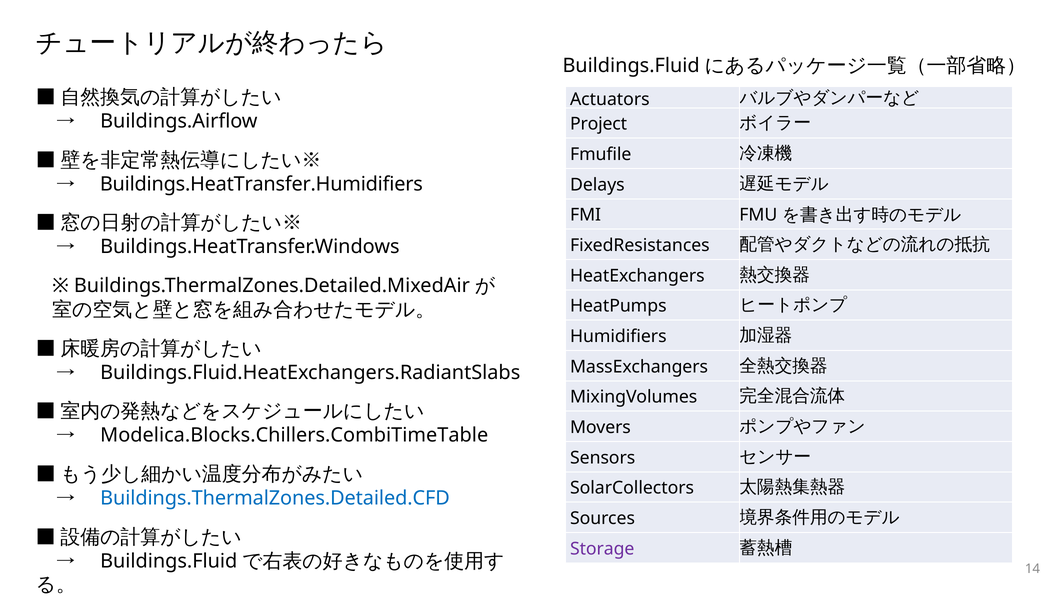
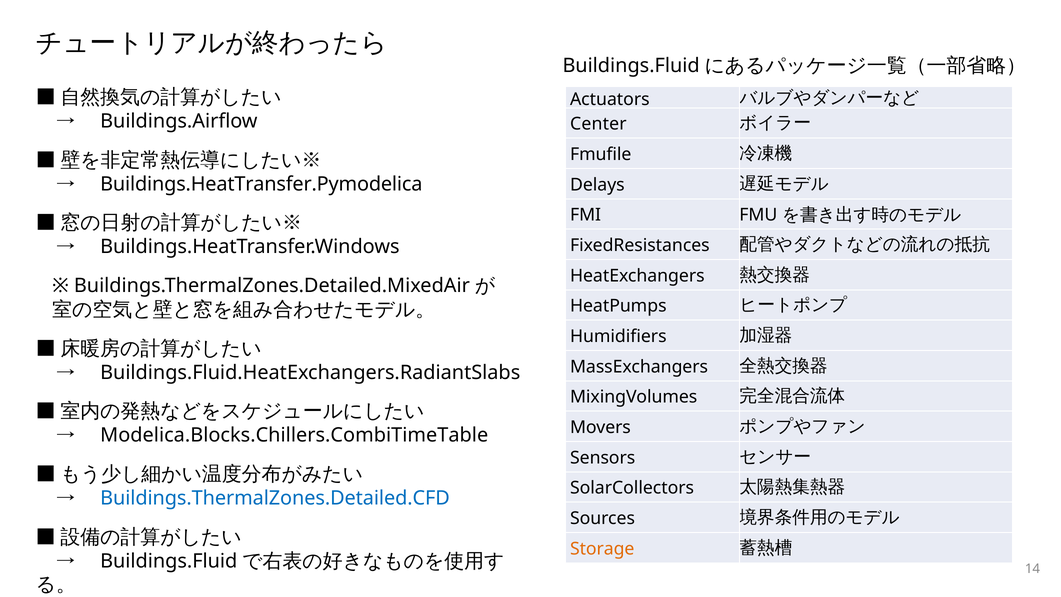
Project: Project -> Center
Buildings.HeatTransfer.Humidifiers: Buildings.HeatTransfer.Humidifiers -> Buildings.HeatTransfer.Pymodelica
Storage colour: purple -> orange
